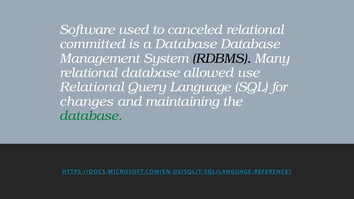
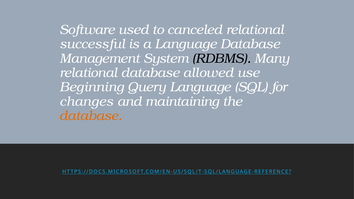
committed: committed -> successful
a Database: Database -> Language
Relational at (92, 87): Relational -> Beginning
database at (91, 116) colour: green -> orange
